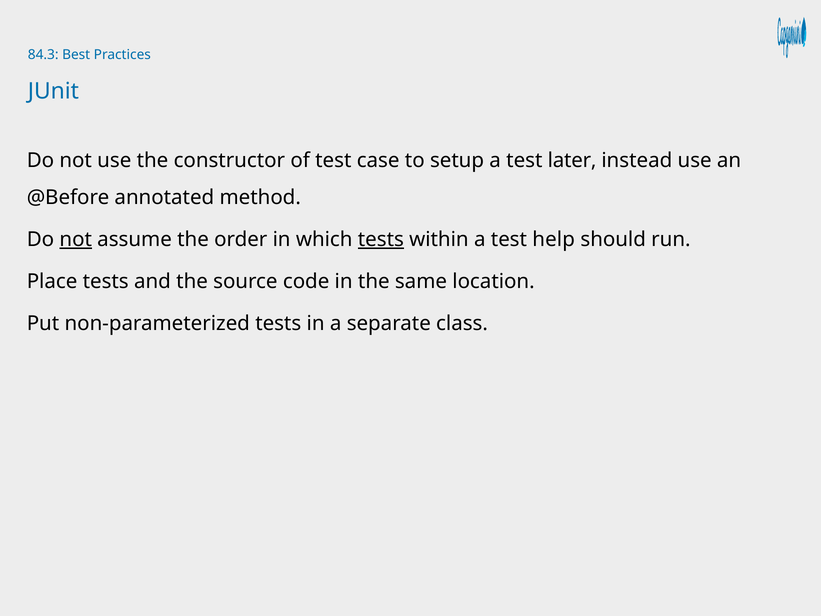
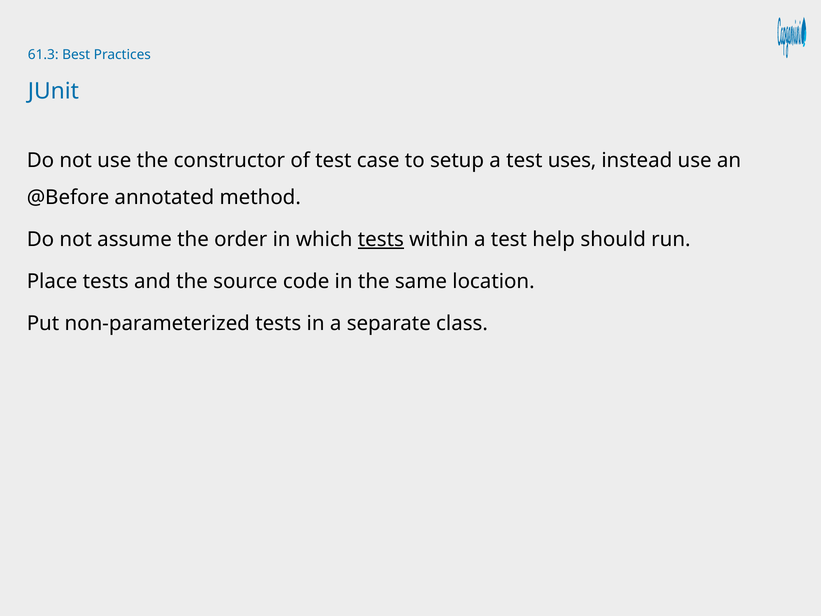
84.3: 84.3 -> 61.3
later: later -> uses
not at (76, 239) underline: present -> none
